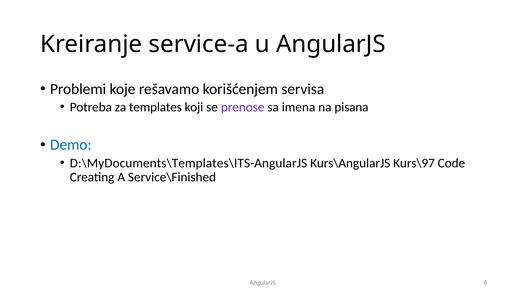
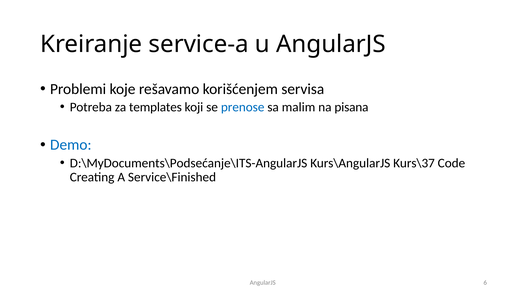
prenose colour: purple -> blue
imena: imena -> malim
D:\MyDocuments\Templates\ITS-AngularJS: D:\MyDocuments\Templates\ITS-AngularJS -> D:\MyDocuments\Podsećanje\ITS-AngularJS
Kurs\97: Kurs\97 -> Kurs\37
